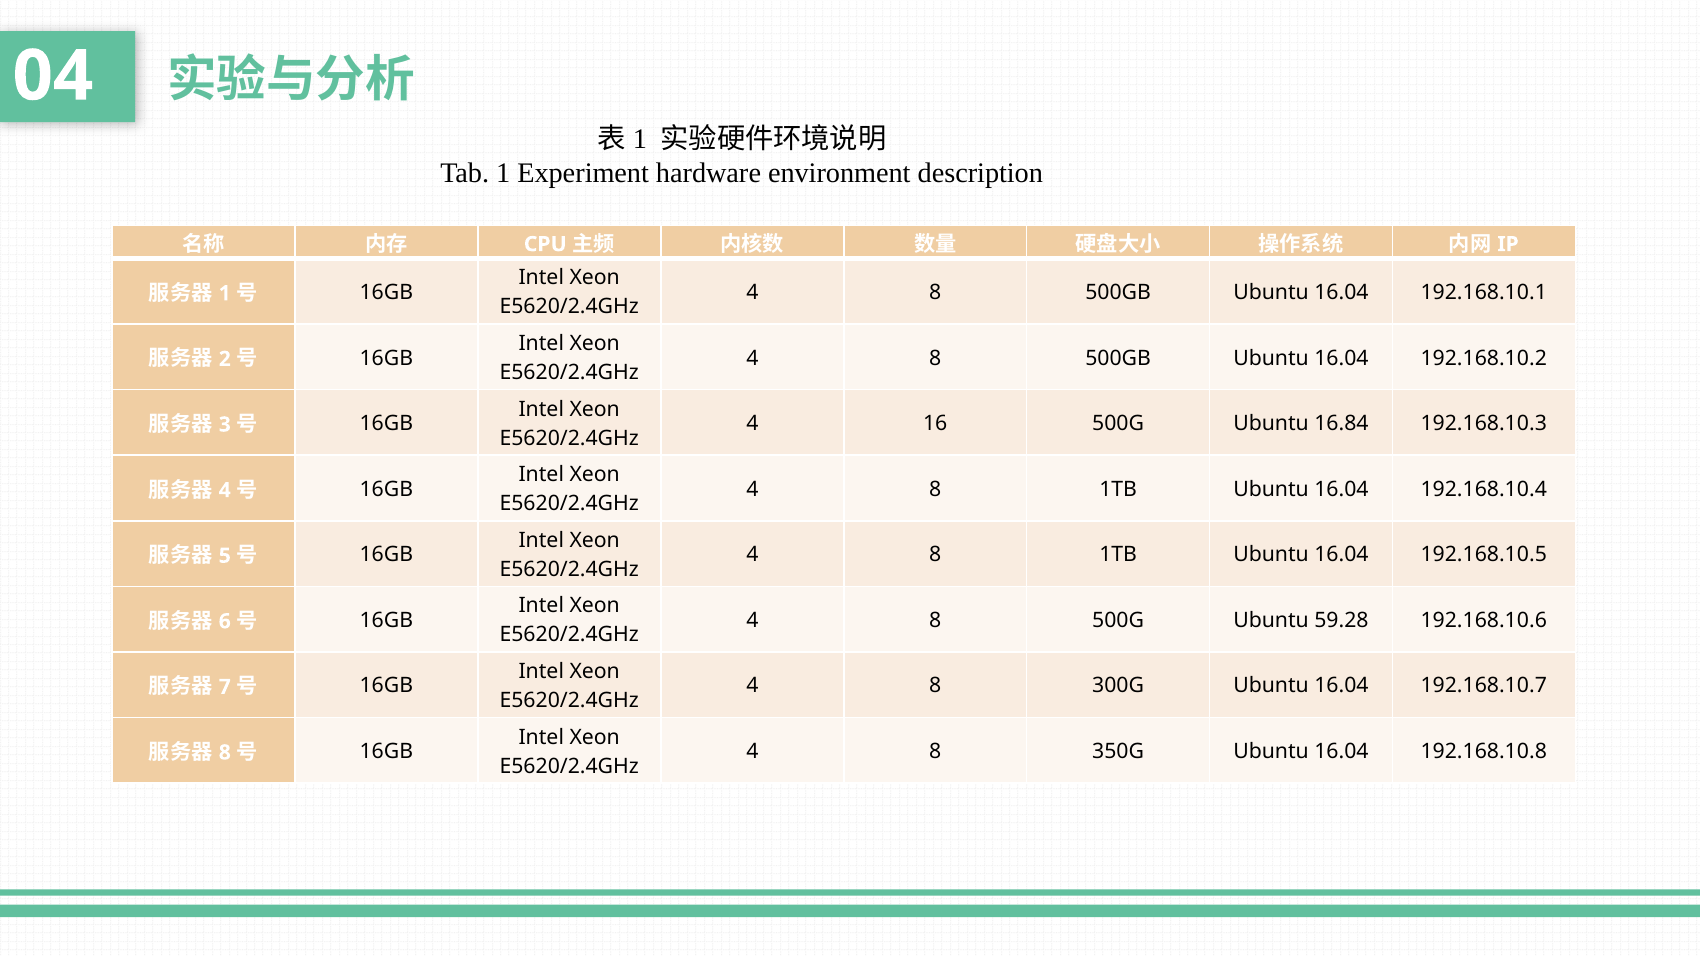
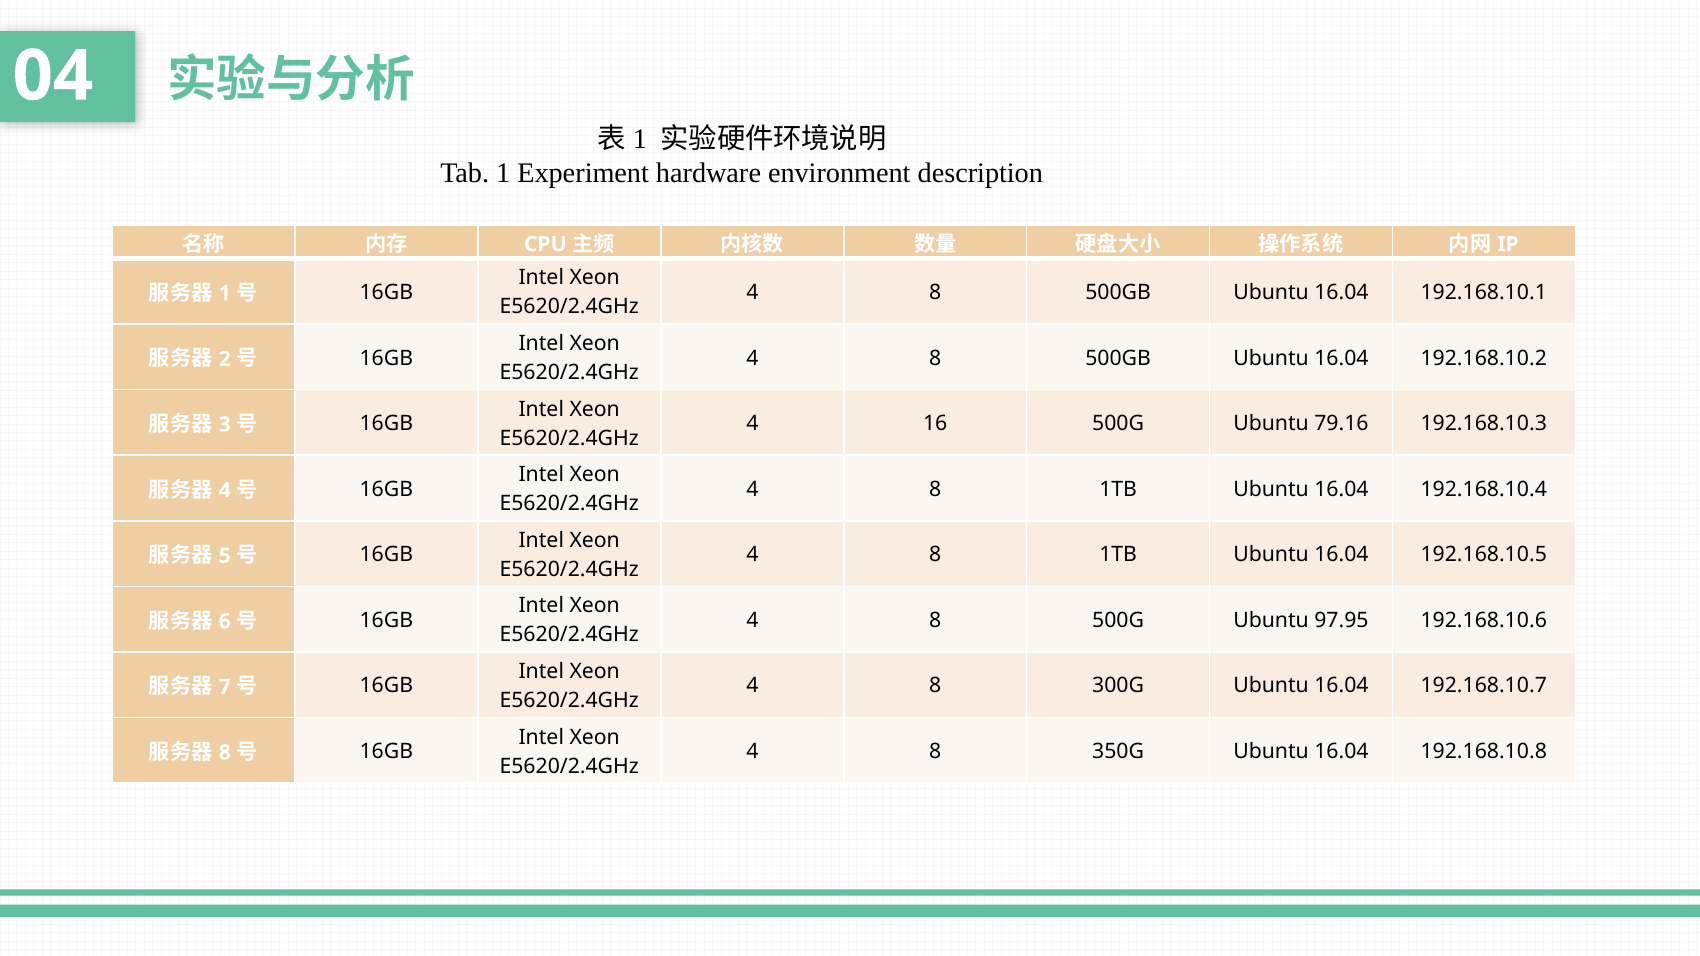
16.84: 16.84 -> 79.16
59.28: 59.28 -> 97.95
